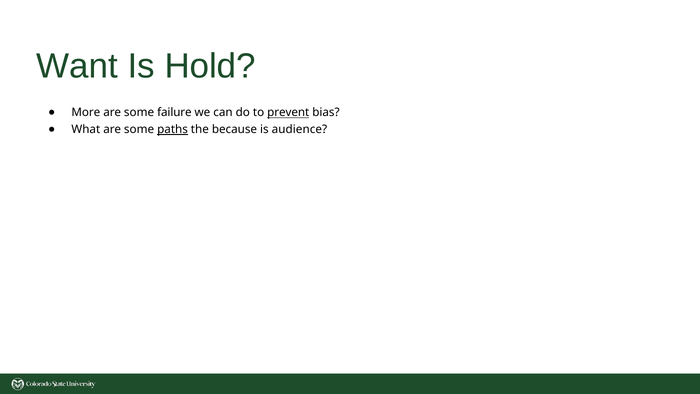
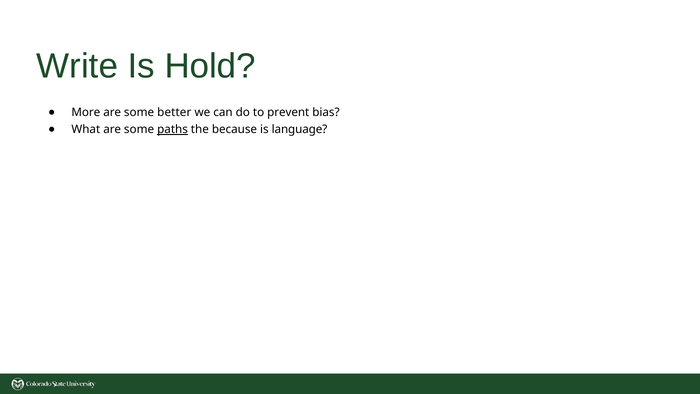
Want: Want -> Write
failure: failure -> better
prevent underline: present -> none
audience: audience -> language
